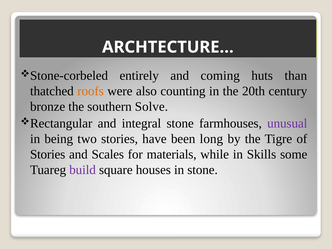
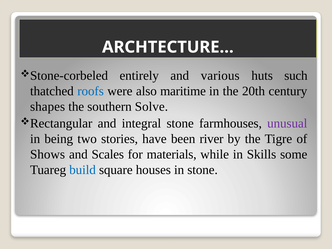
coming: coming -> various
than: than -> such
roofs colour: orange -> blue
counting: counting -> maritime
bronze: bronze -> shapes
long: long -> river
Stories at (48, 154): Stories -> Shows
build colour: purple -> blue
